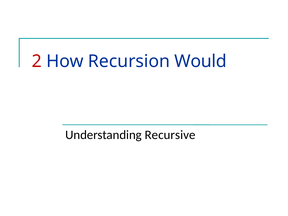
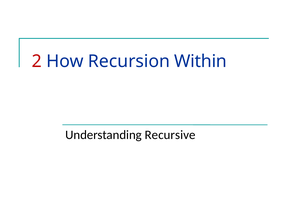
Would: Would -> Within
